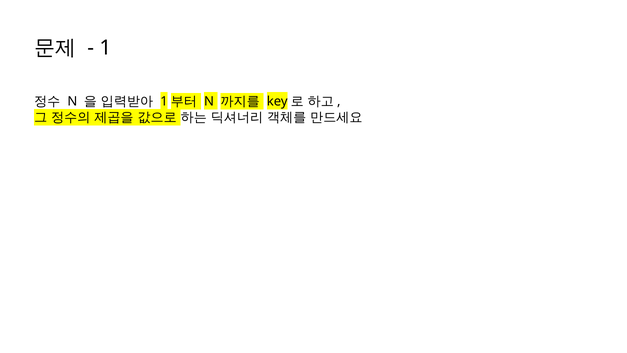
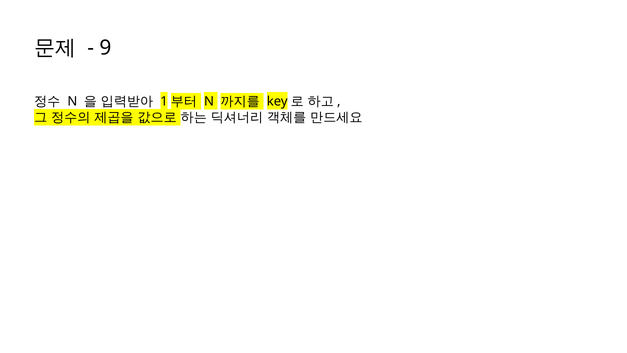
1: 1 -> 9
